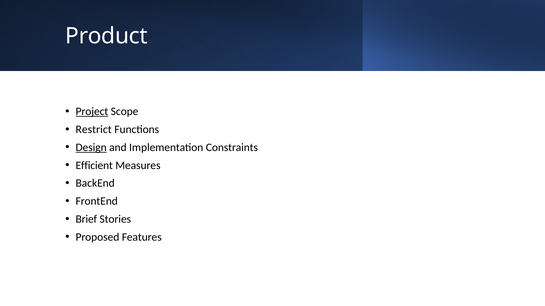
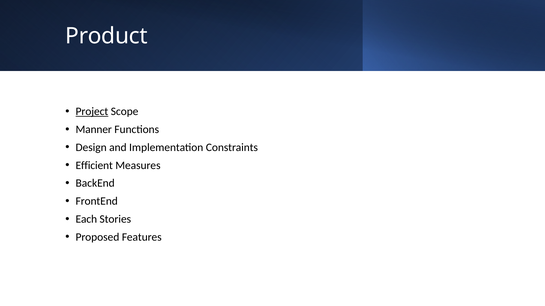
Restrict: Restrict -> Manner
Design underline: present -> none
Brief: Brief -> Each
